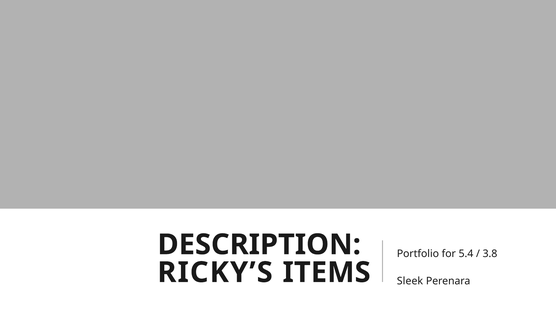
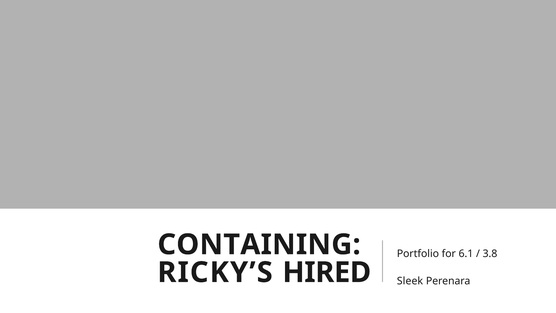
DESCRIPTION: DESCRIPTION -> CONTAINING
5.4: 5.4 -> 6.1
ITEMS: ITEMS -> HIRED
